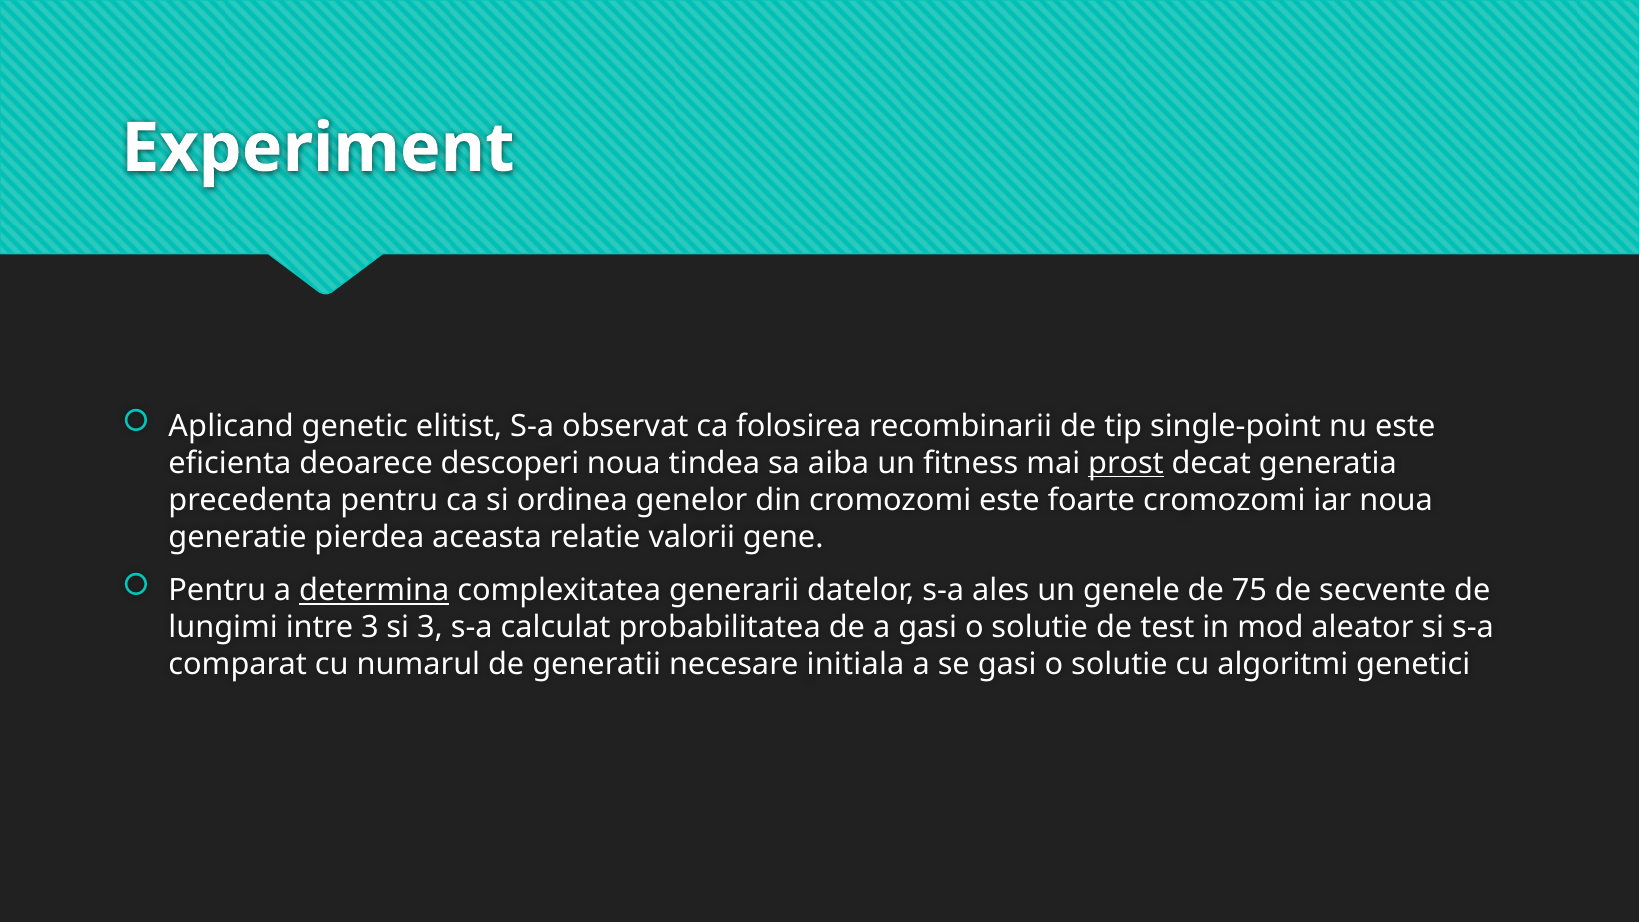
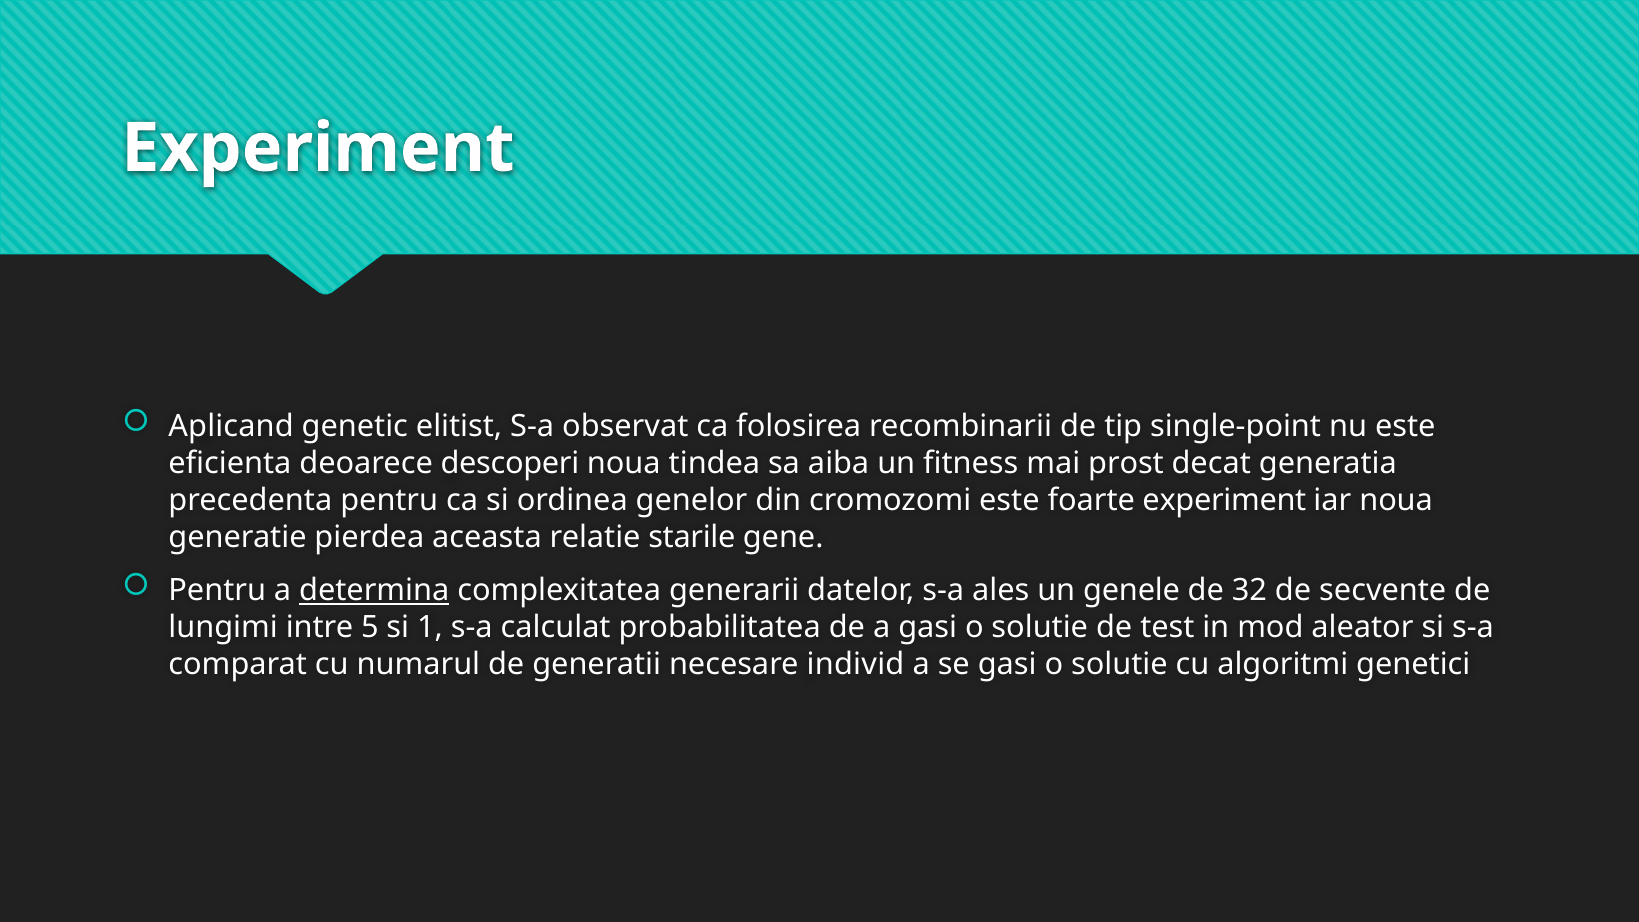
prost underline: present -> none
foarte cromozomi: cromozomi -> experiment
valorii: valorii -> starile
75: 75 -> 32
intre 3: 3 -> 5
si 3: 3 -> 1
initiala: initiala -> individ
